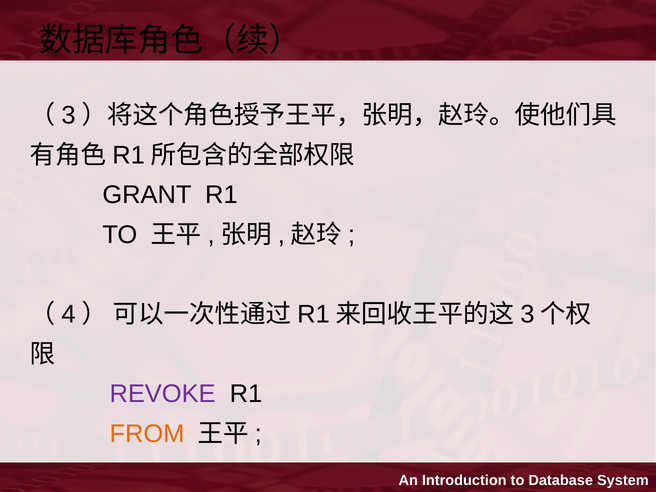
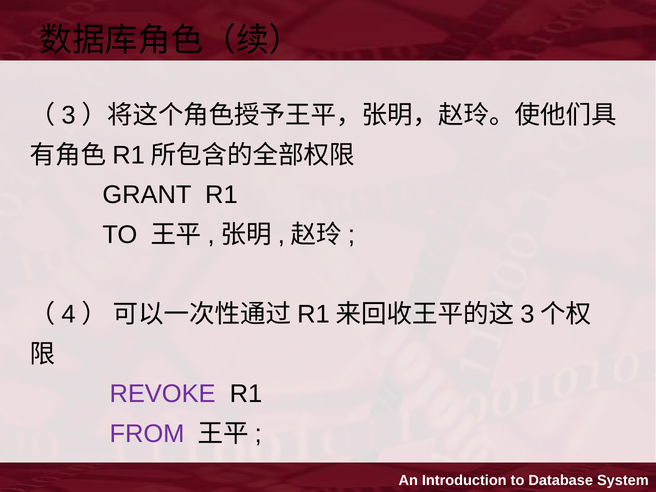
FROM colour: orange -> purple
